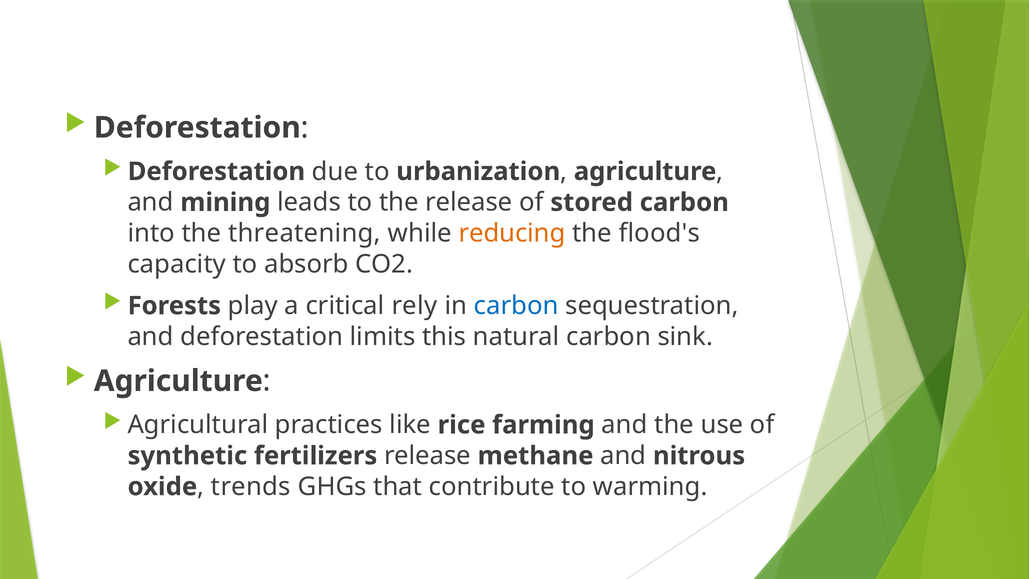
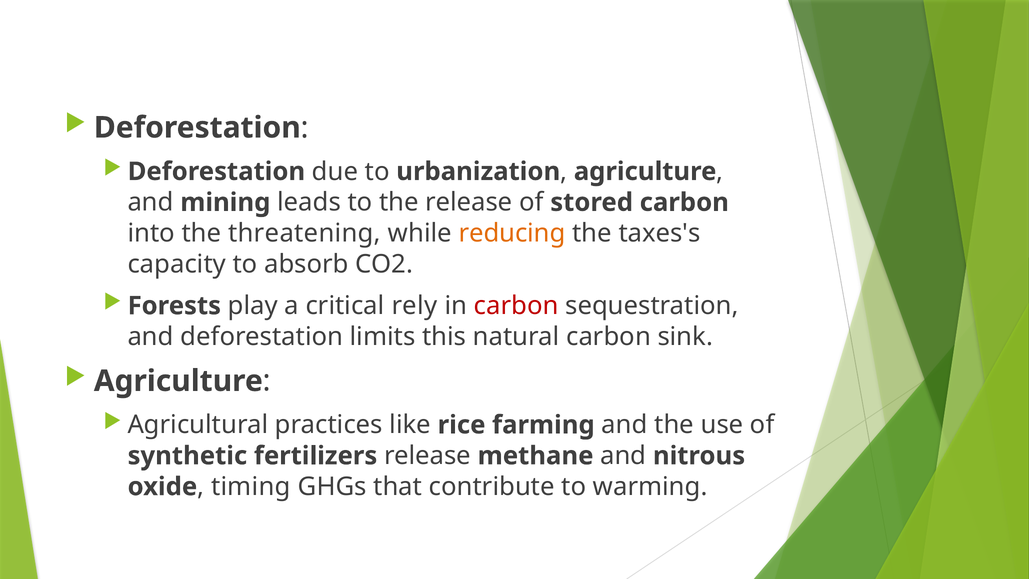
flood's: flood's -> taxes's
carbon at (516, 306) colour: blue -> red
trends: trends -> timing
